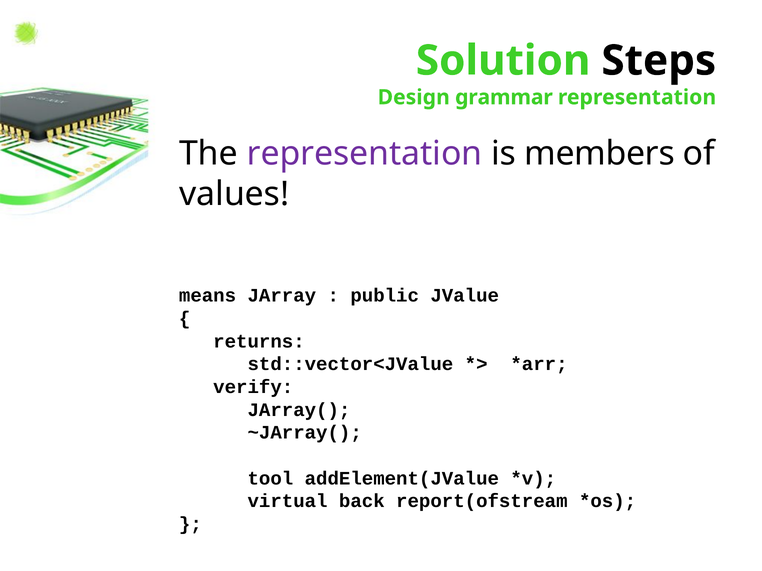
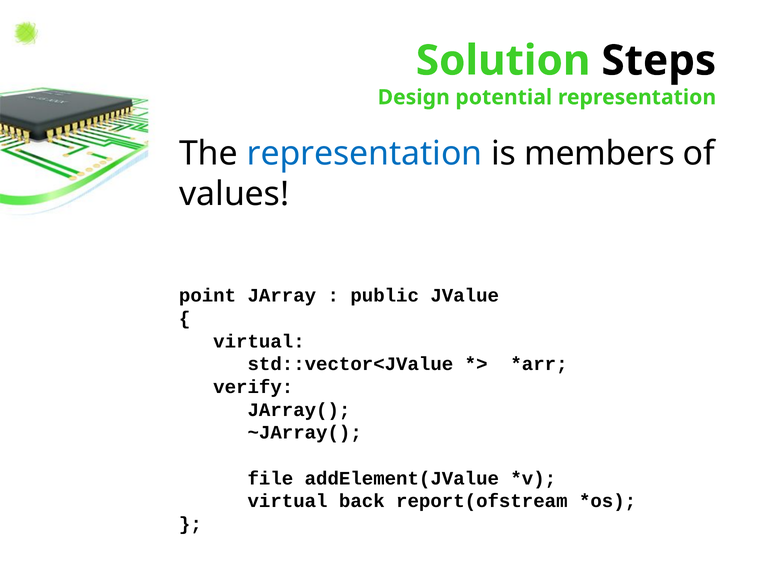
grammar: grammar -> potential
representation at (365, 153) colour: purple -> blue
means: means -> point
returns at (259, 342): returns -> virtual
tool: tool -> file
